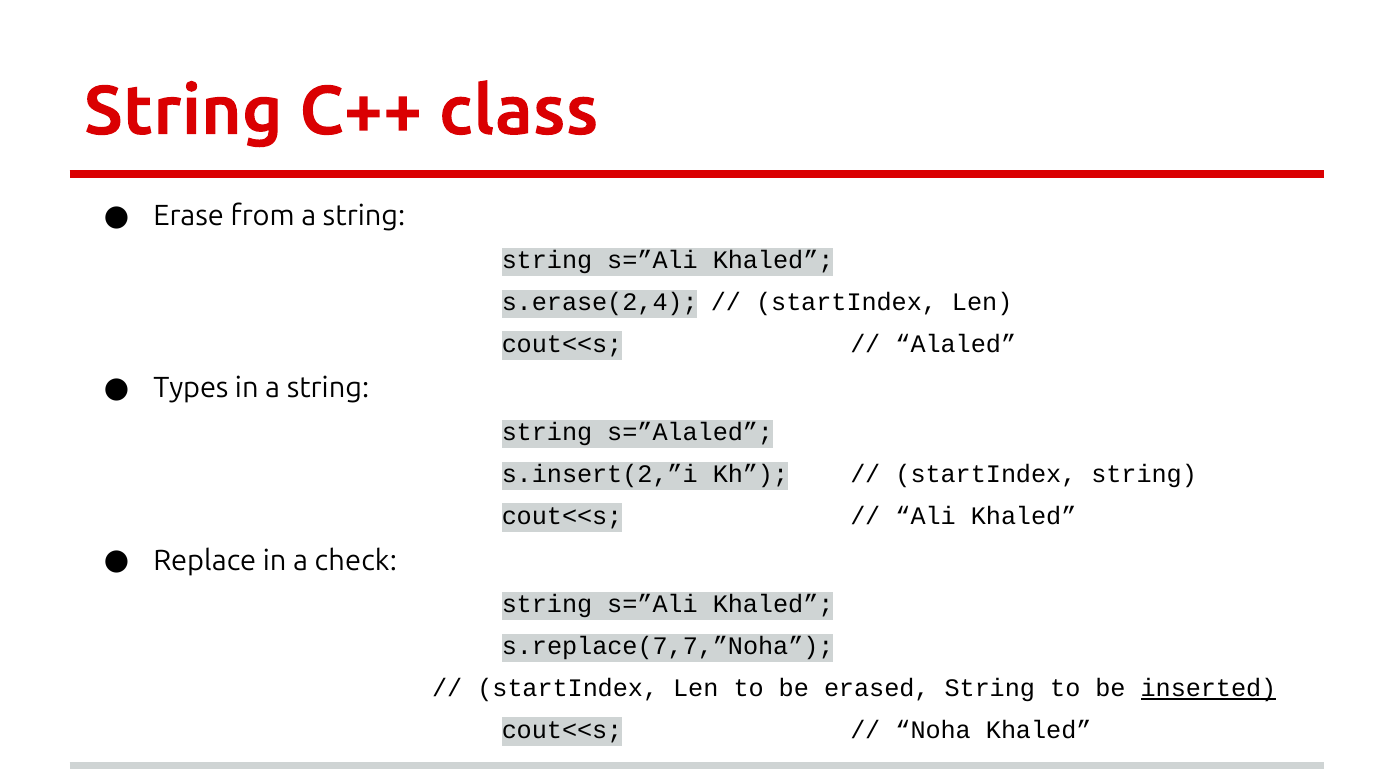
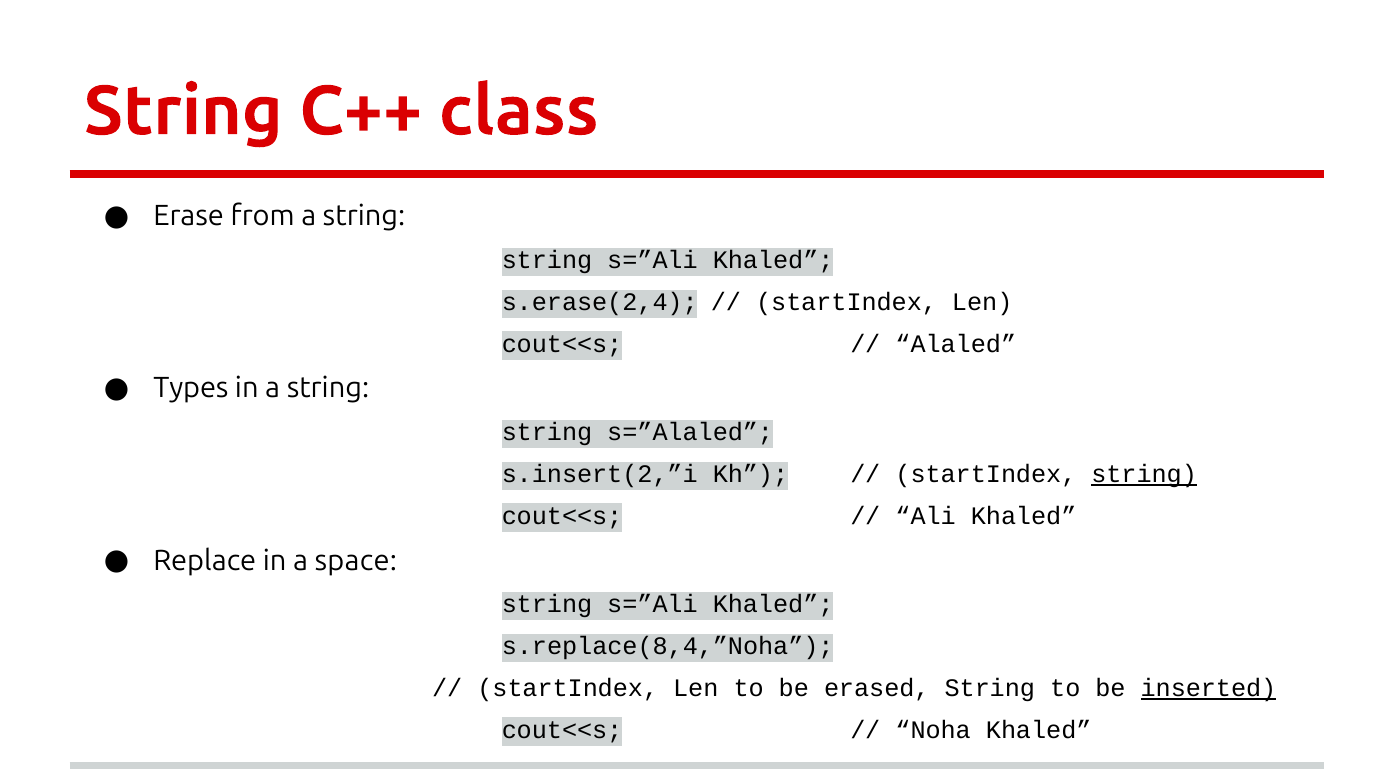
string at (1144, 474) underline: none -> present
check: check -> space
s.replace(7,7,”Noha: s.replace(7,7,”Noha -> s.replace(8,4,”Noha
